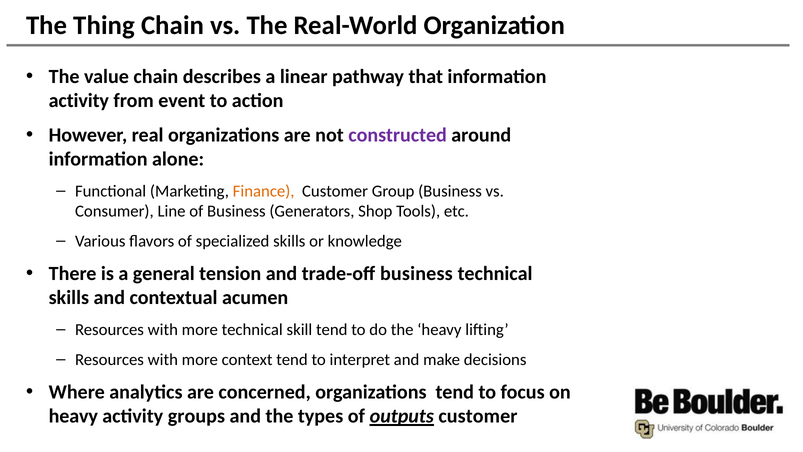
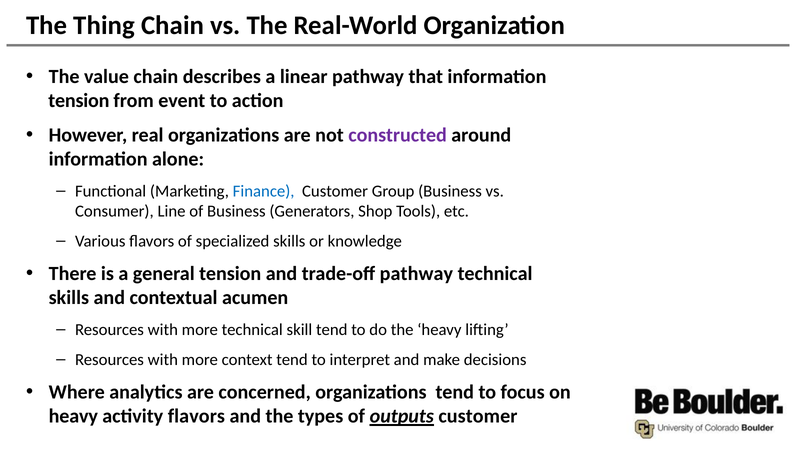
activity at (79, 101): activity -> tension
Finance colour: orange -> blue
trade-off business: business -> pathway
activity groups: groups -> flavors
